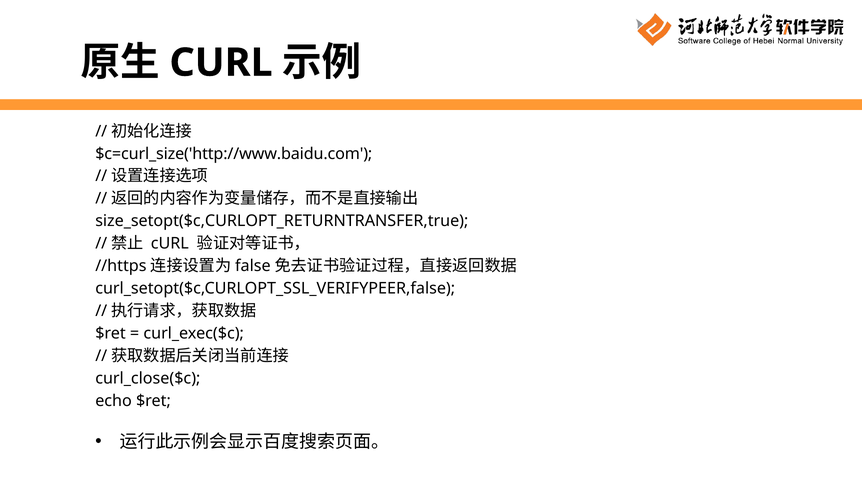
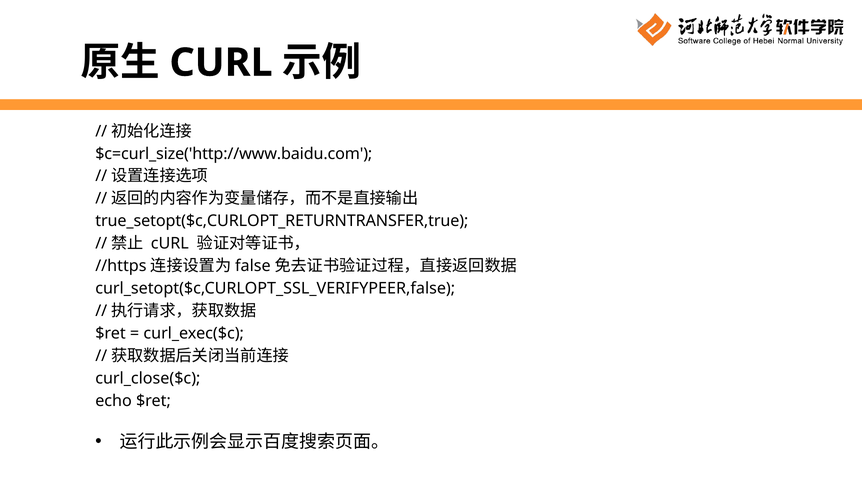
size_setopt($c,CURLOPT_RETURNTRANSFER,true: size_setopt($c,CURLOPT_RETURNTRANSFER,true -> true_setopt($c,CURLOPT_RETURNTRANSFER,true
